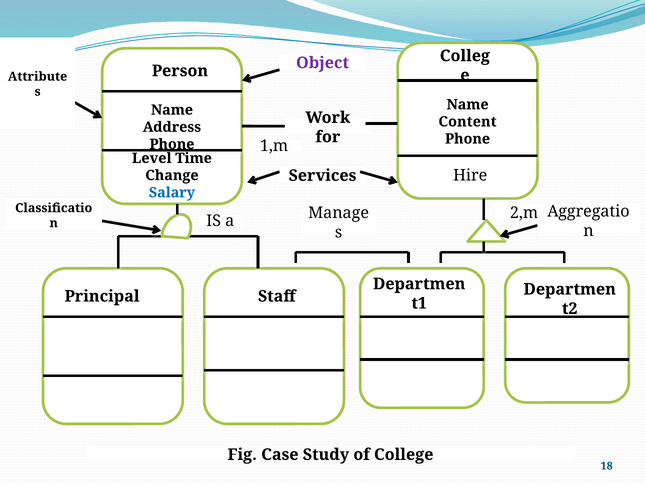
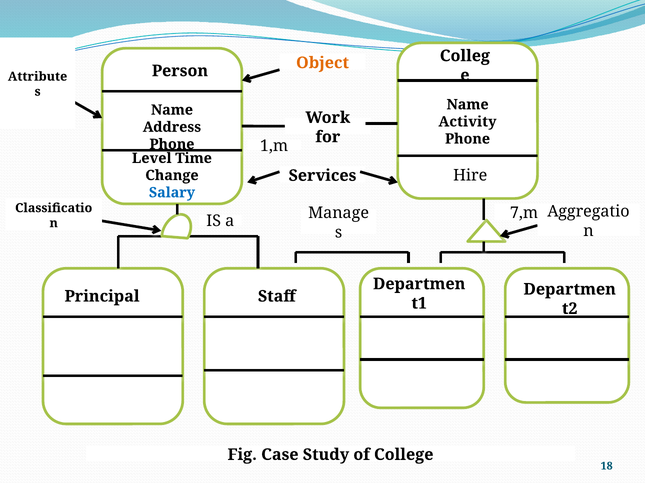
Object colour: purple -> orange
Content: Content -> Activity
2,m: 2,m -> 7,m
